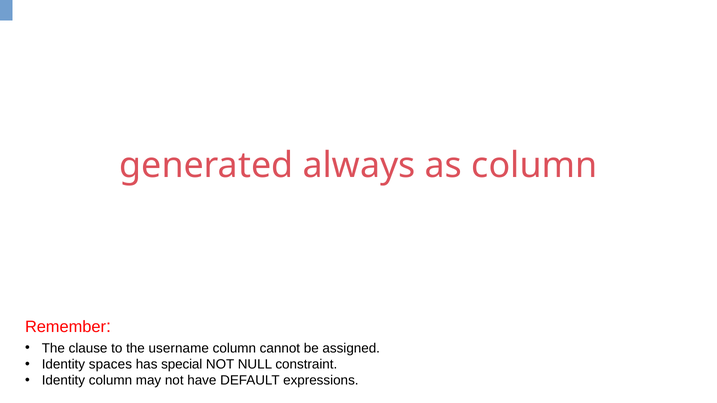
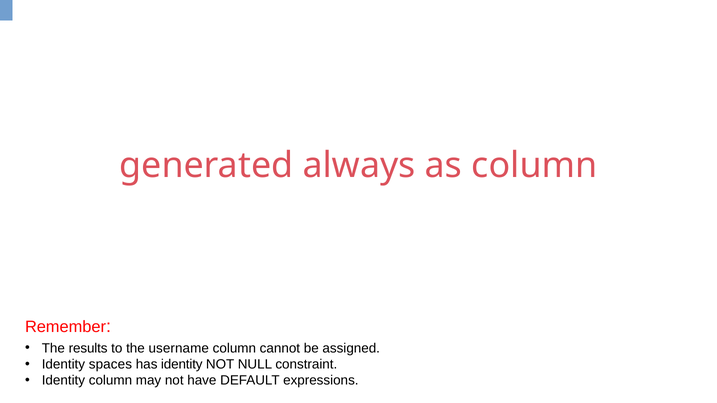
clause: clause -> results
has special: special -> identity
